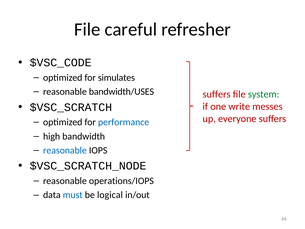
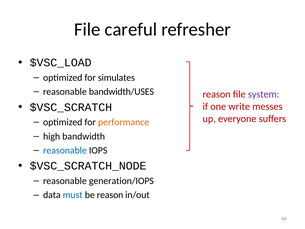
$VSC_CODE: $VSC_CODE -> $VSC_LOAD
suffers at (217, 94): suffers -> reason
system colour: green -> purple
performance colour: blue -> orange
operations/IOPS: operations/IOPS -> generation/IOPS
be logical: logical -> reason
